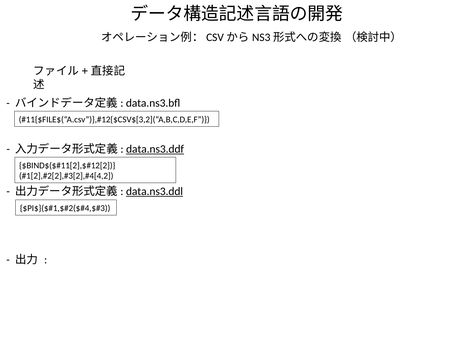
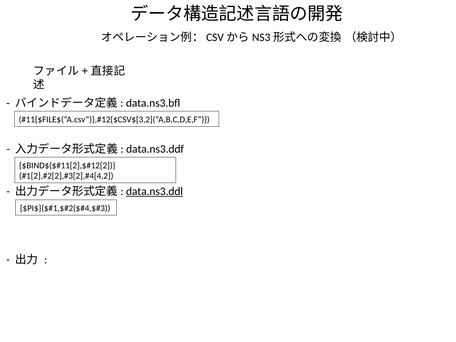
data.ns3.ddf underline: present -> none
